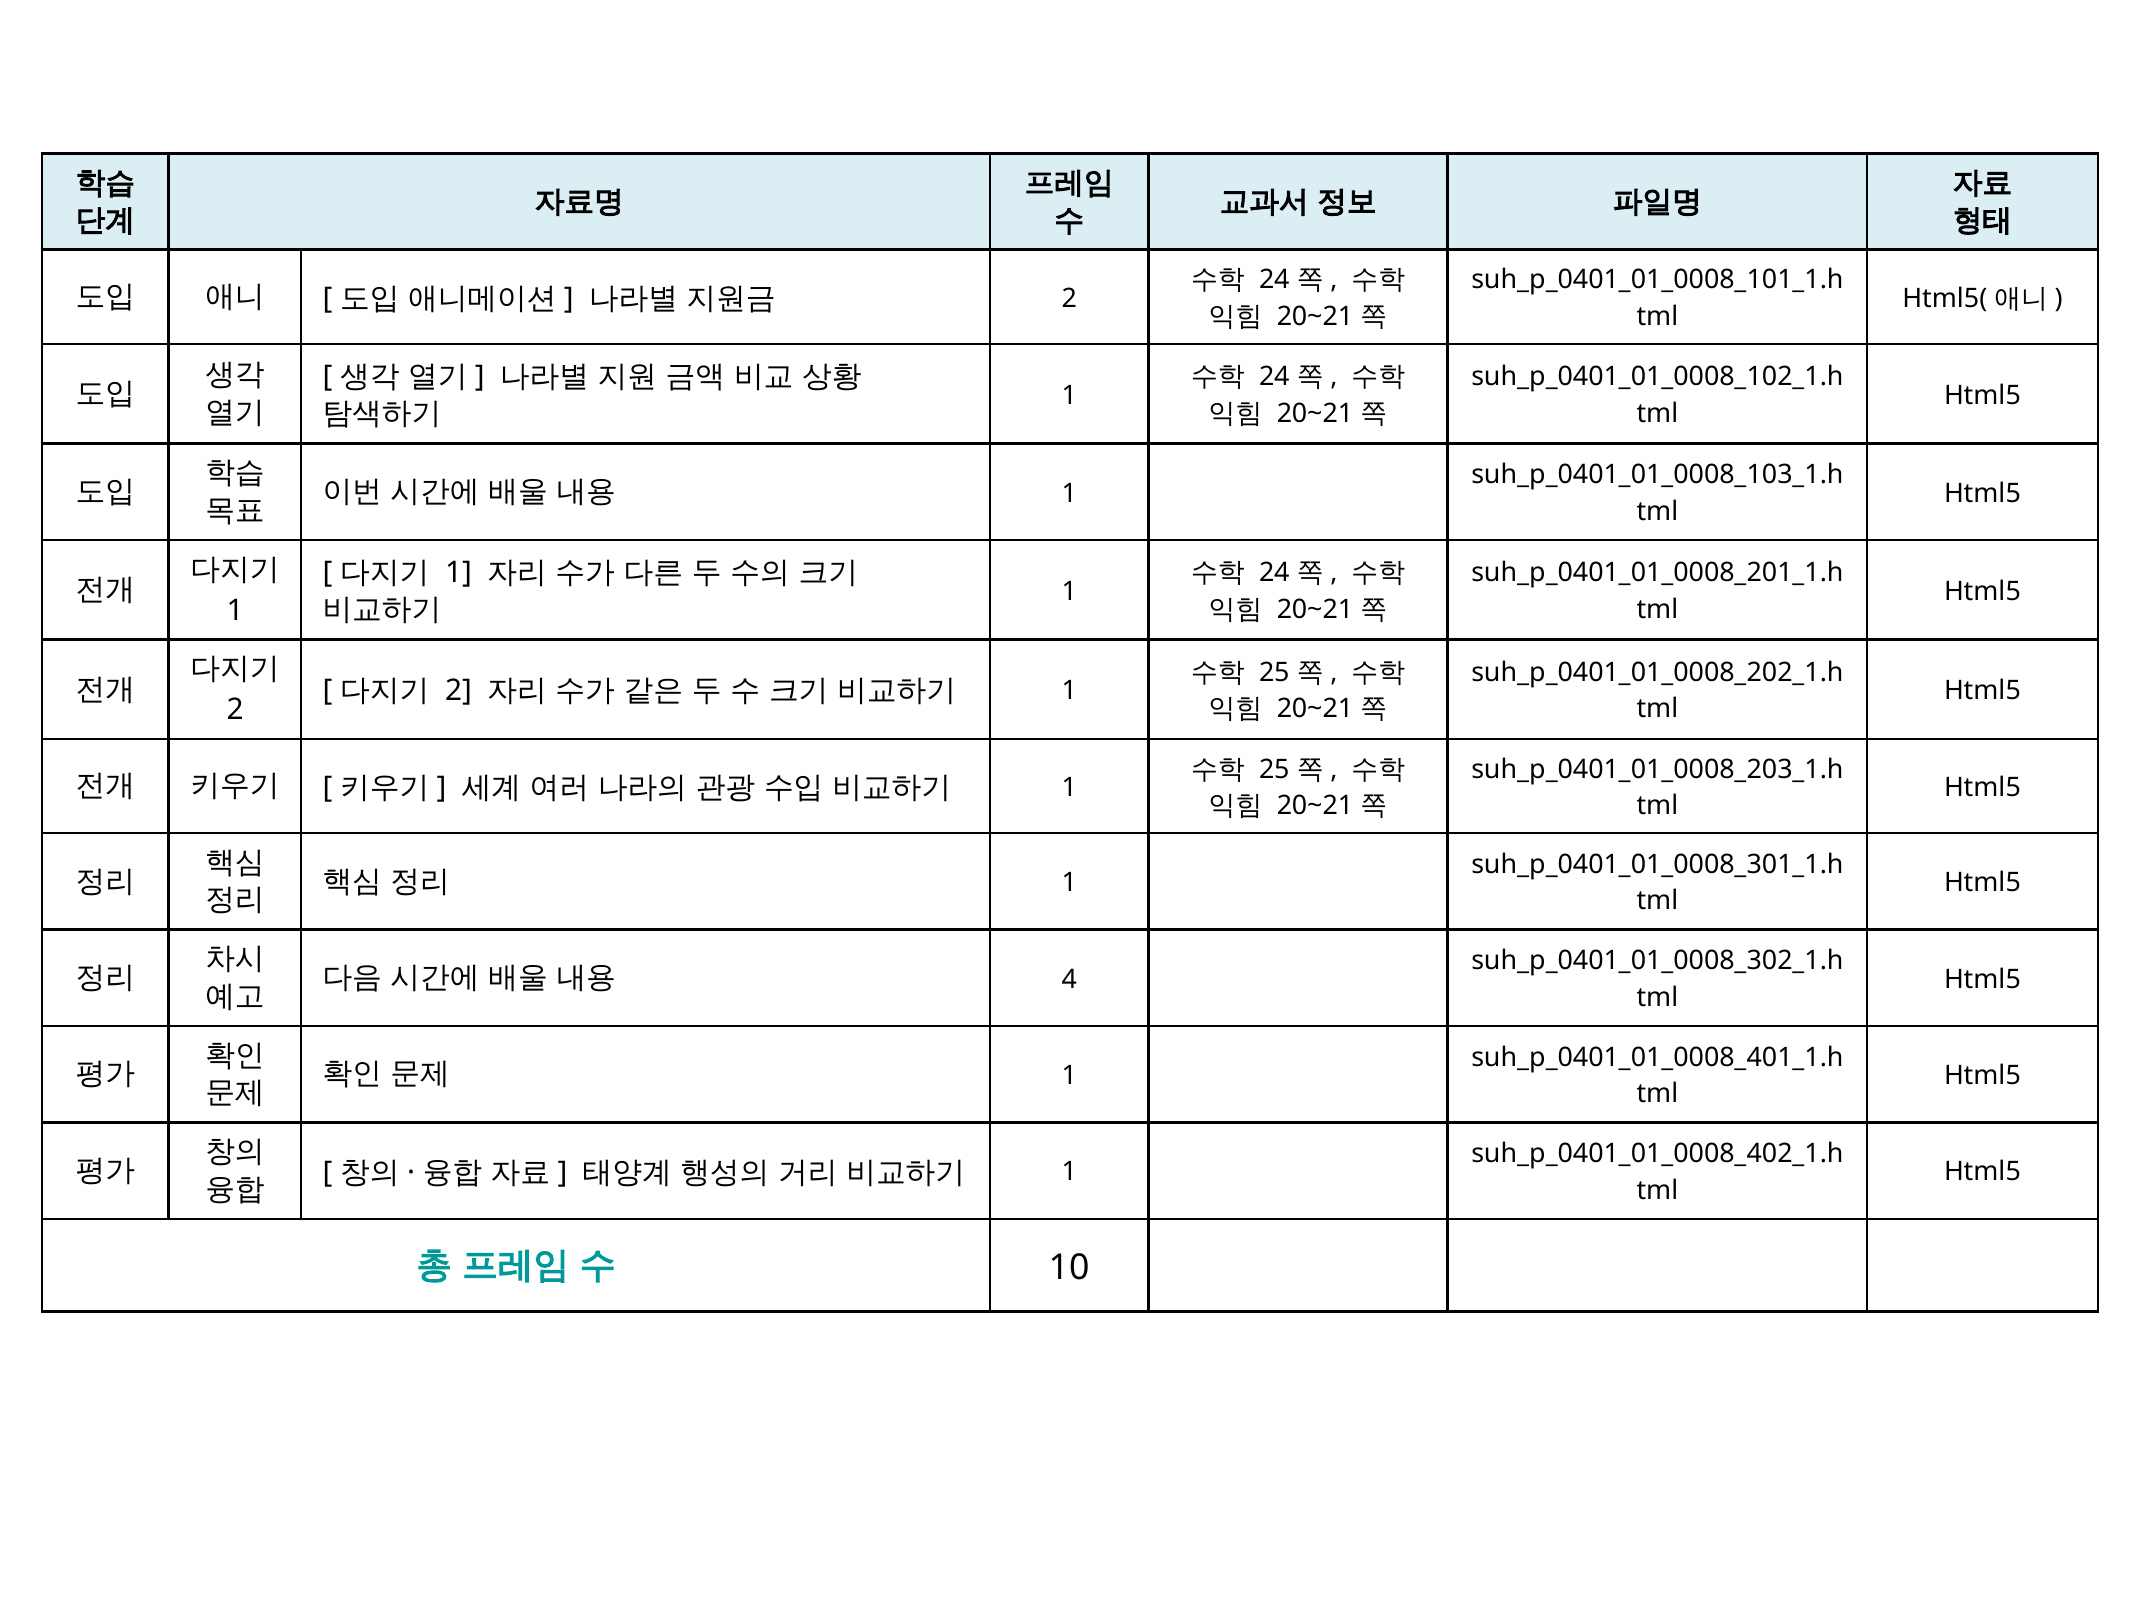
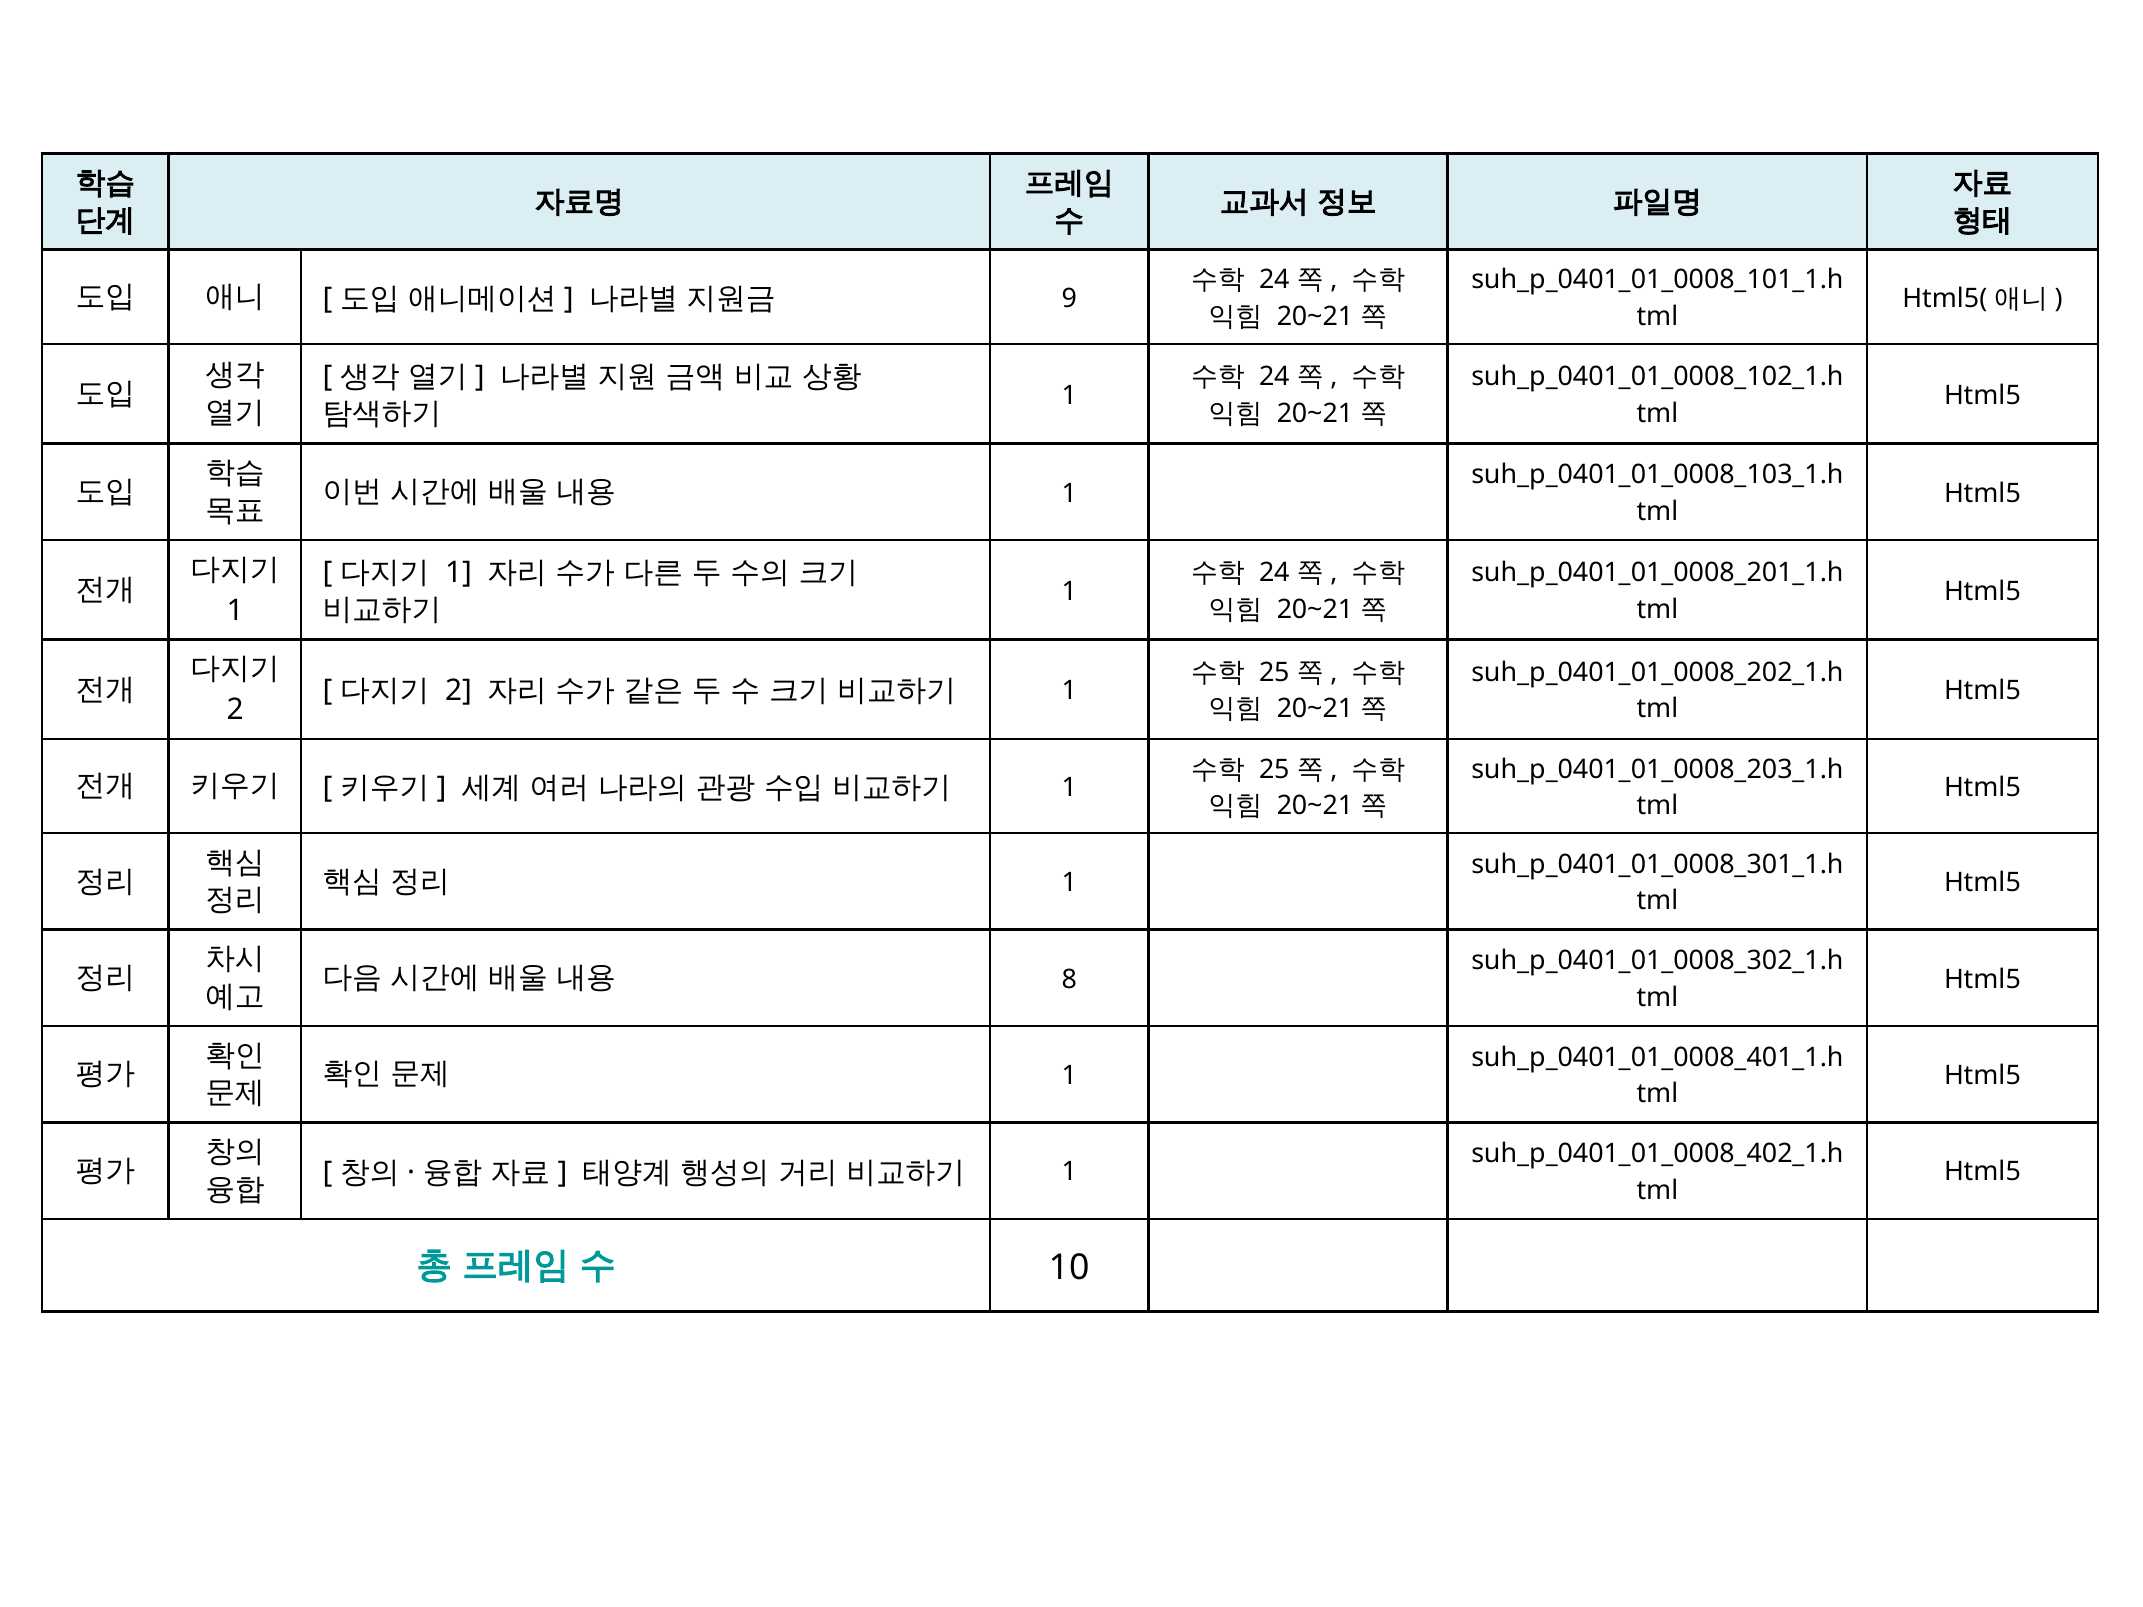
2 at (1069, 298): 2 -> 9
4: 4 -> 8
